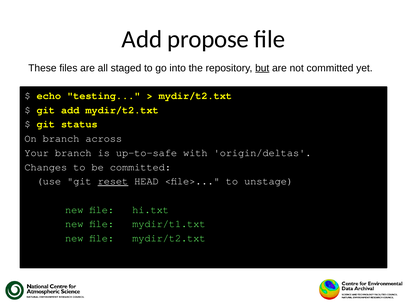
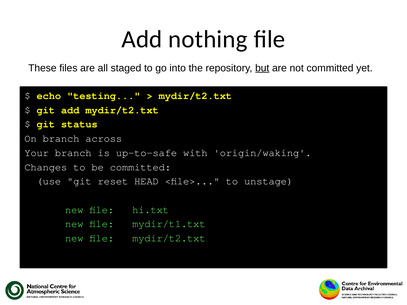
propose: propose -> nothing
origin/deltas: origin/deltas -> origin/waking
reset underline: present -> none
